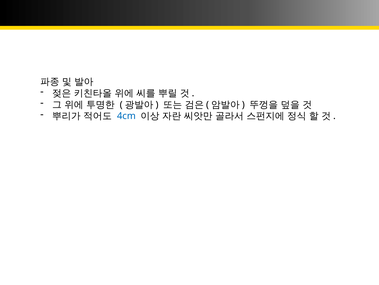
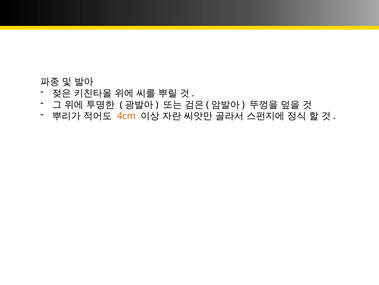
4cm colour: blue -> orange
